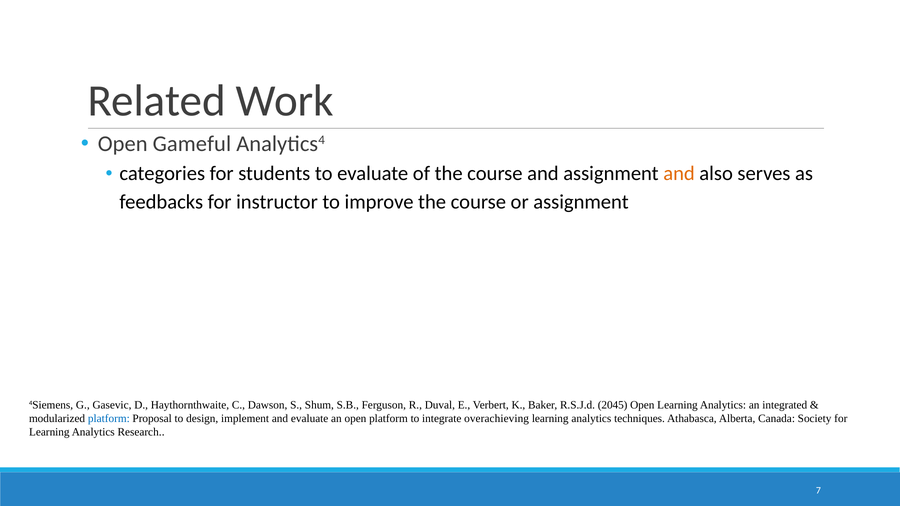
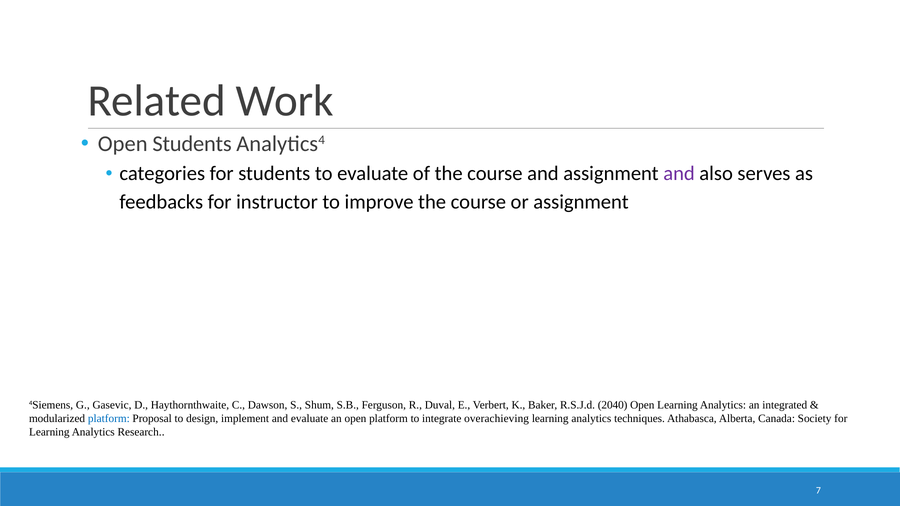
Open Gameful: Gameful -> Students
and at (679, 173) colour: orange -> purple
2045: 2045 -> 2040
